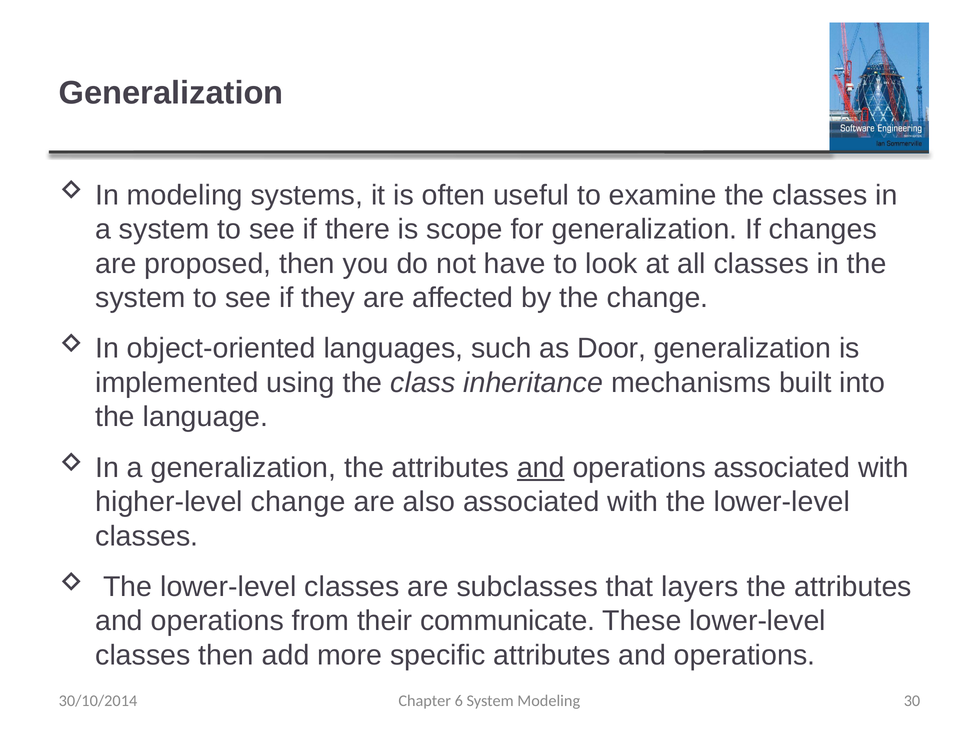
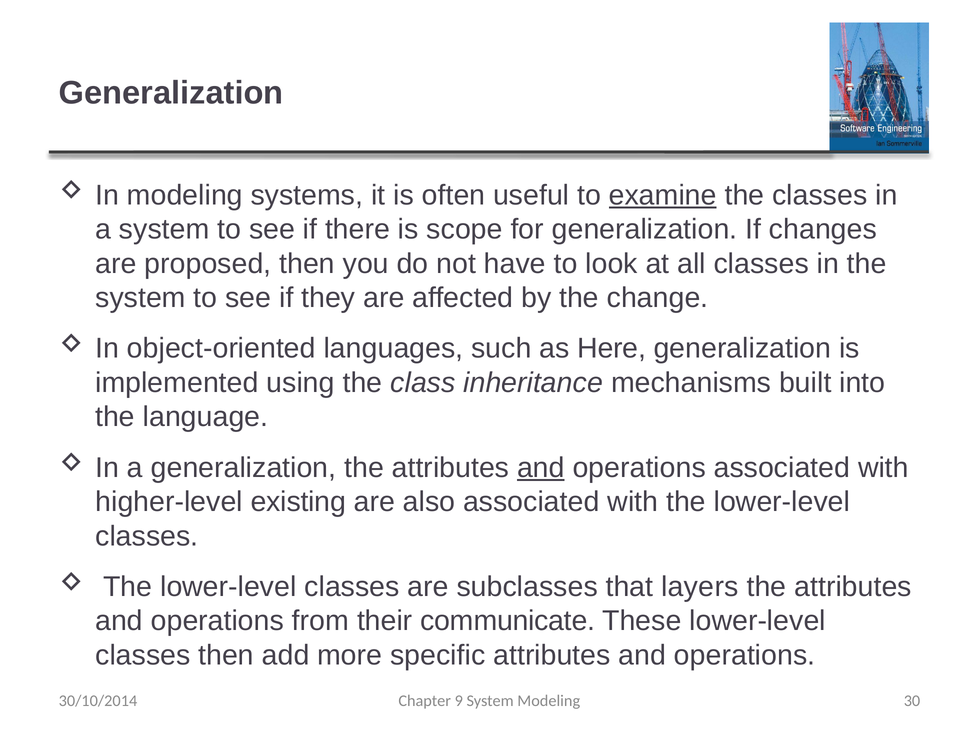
examine underline: none -> present
Door: Door -> Here
higher-level change: change -> existing
6: 6 -> 9
